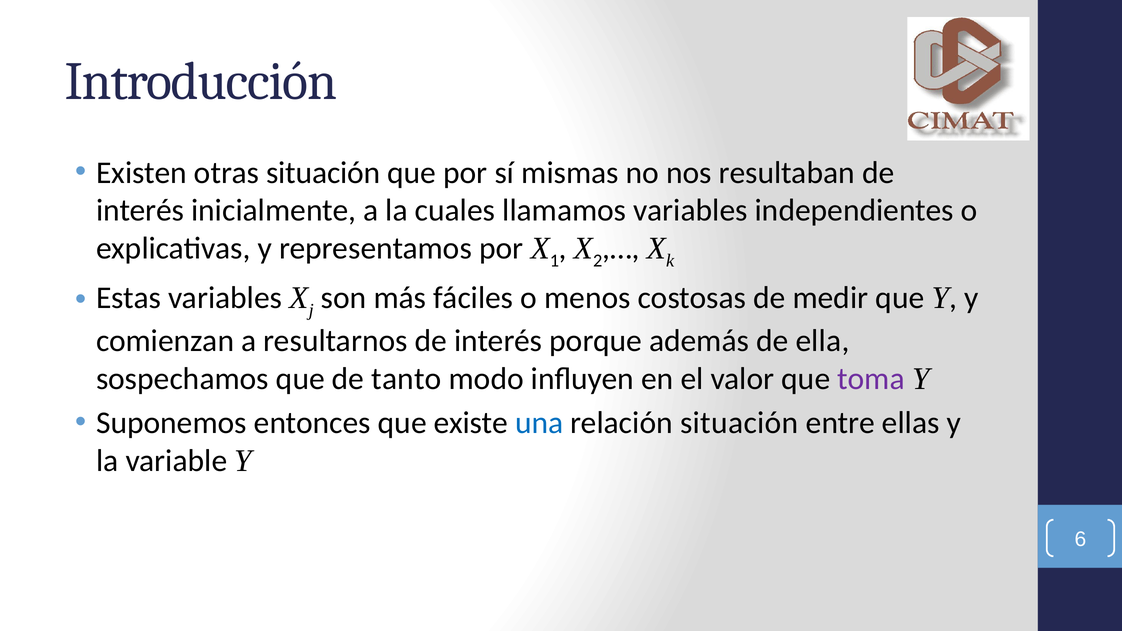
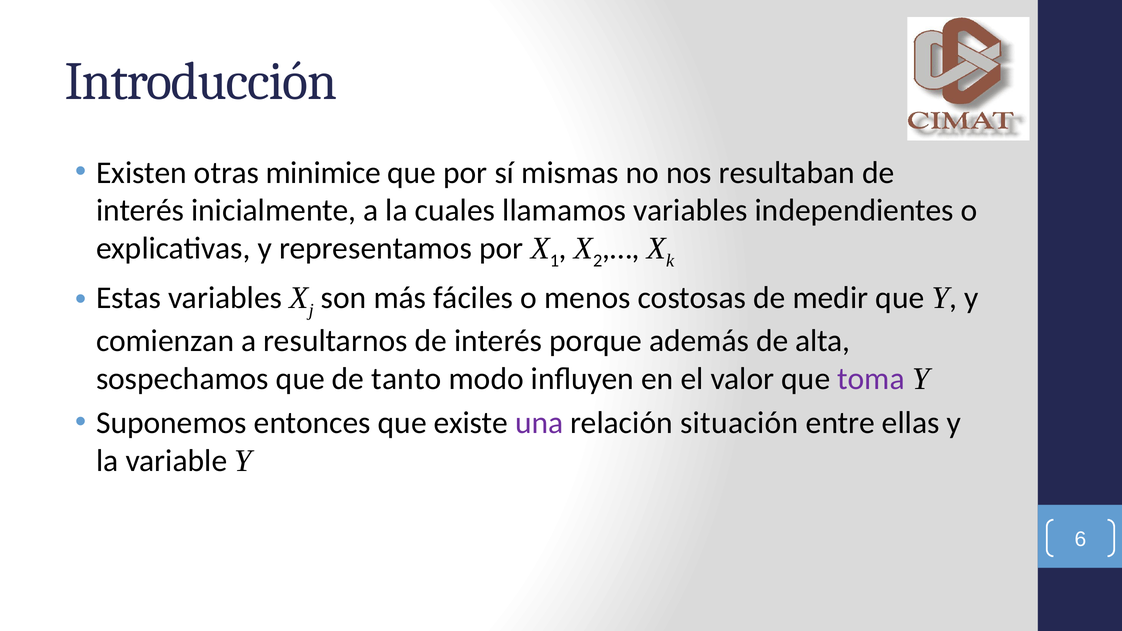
otras situación: situación -> minimice
ella: ella -> alta
una colour: blue -> purple
